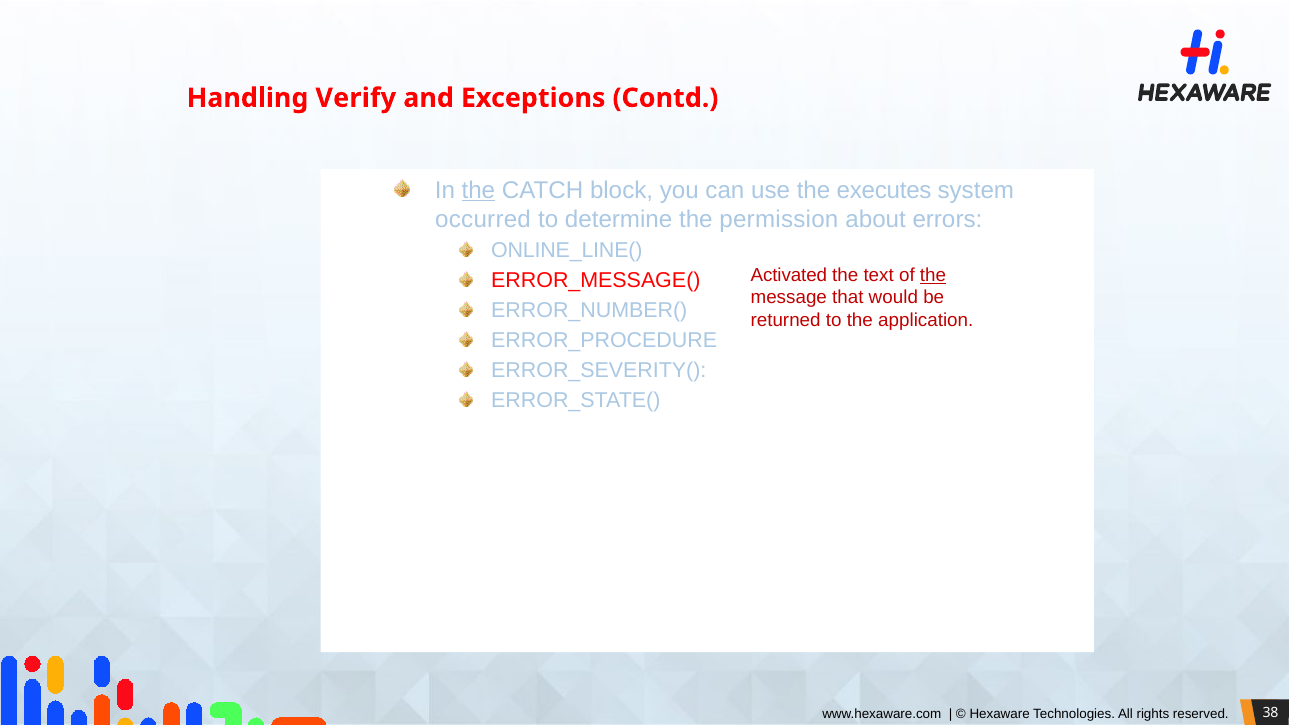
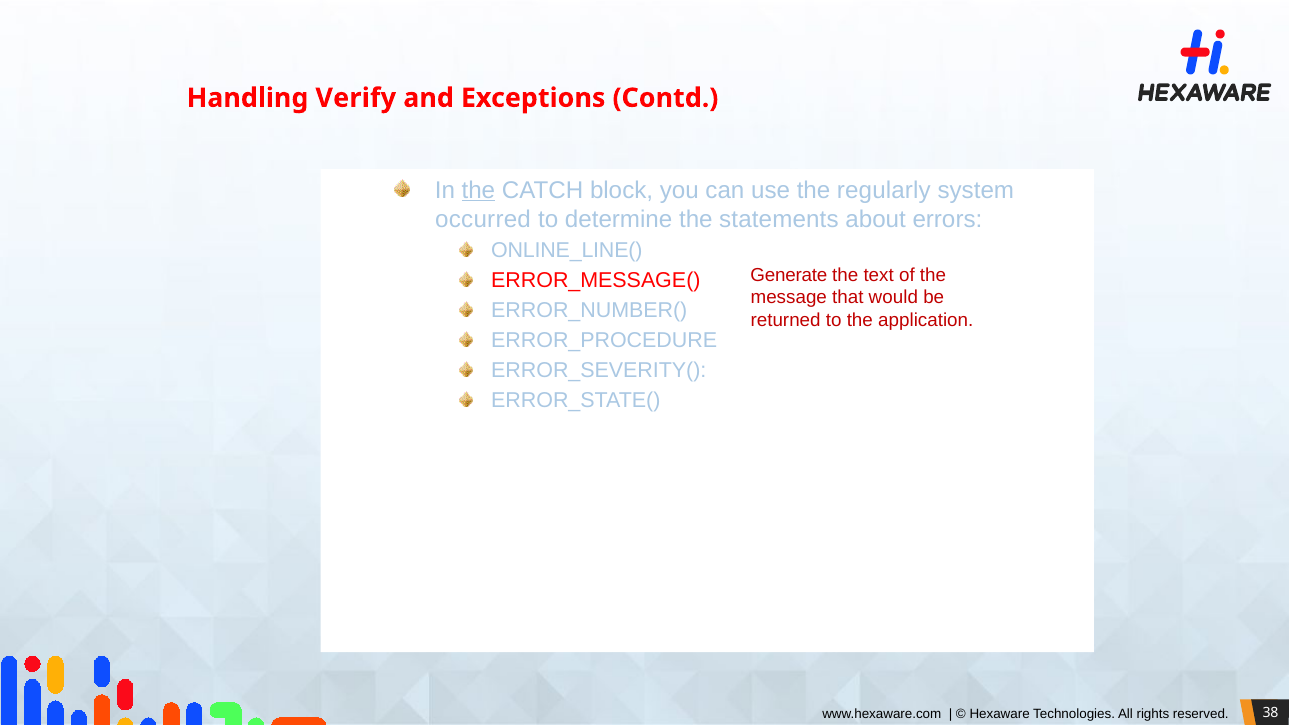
executes: executes -> regularly
permission: permission -> statements
Activated: Activated -> Generate
the at (933, 275) underline: present -> none
